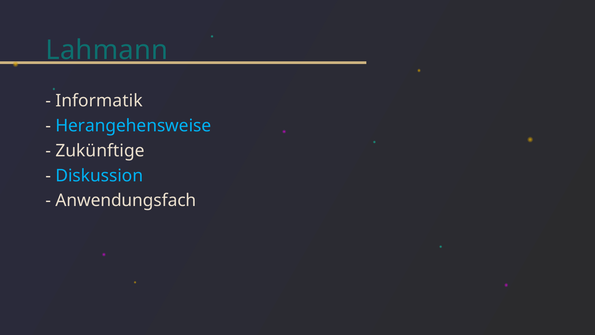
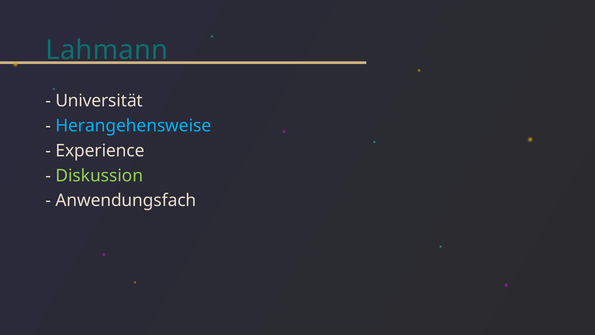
Informatik: Informatik -> Universität
Zukünftige: Zukünftige -> Experience
Diskussion colour: light blue -> light green
